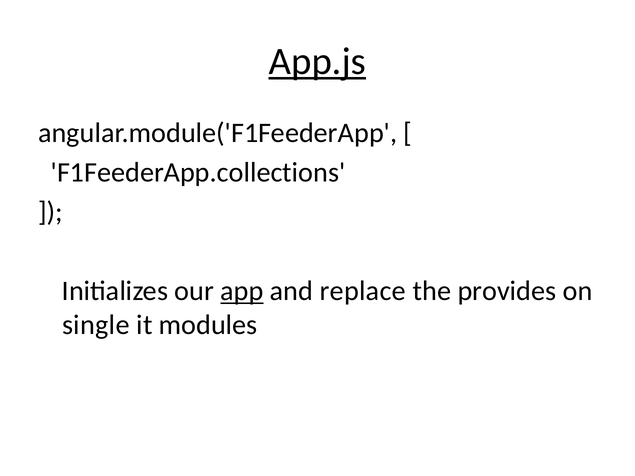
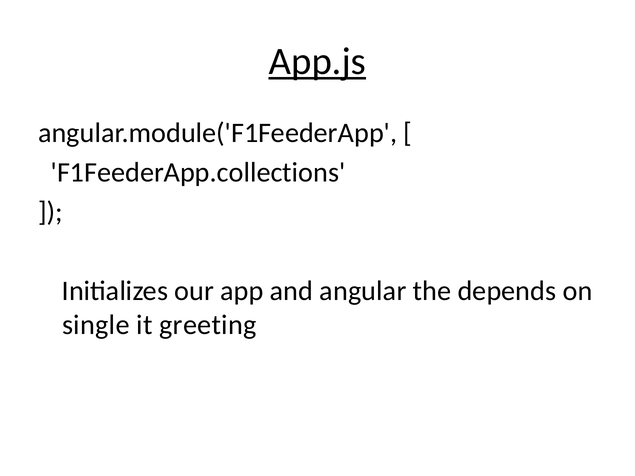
app underline: present -> none
replace: replace -> angular
provides: provides -> depends
modules: modules -> greeting
